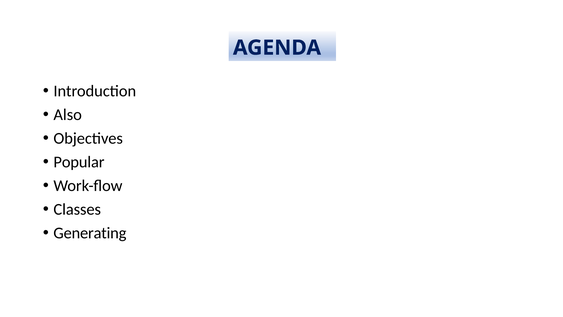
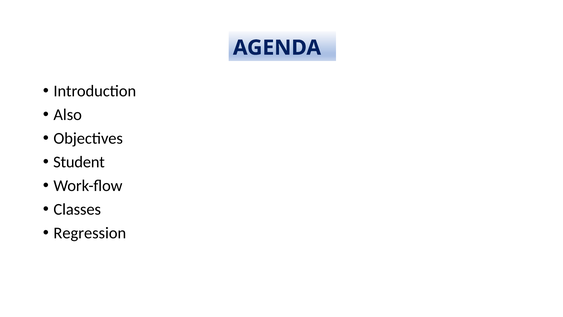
Popular: Popular -> Student
Generating: Generating -> Regression
